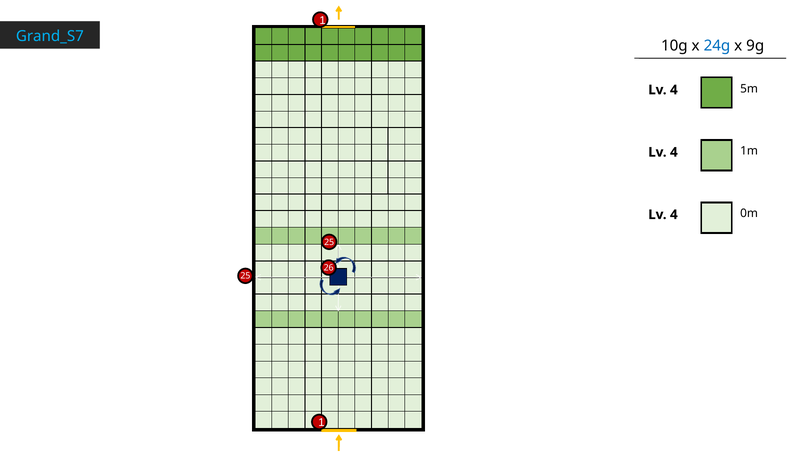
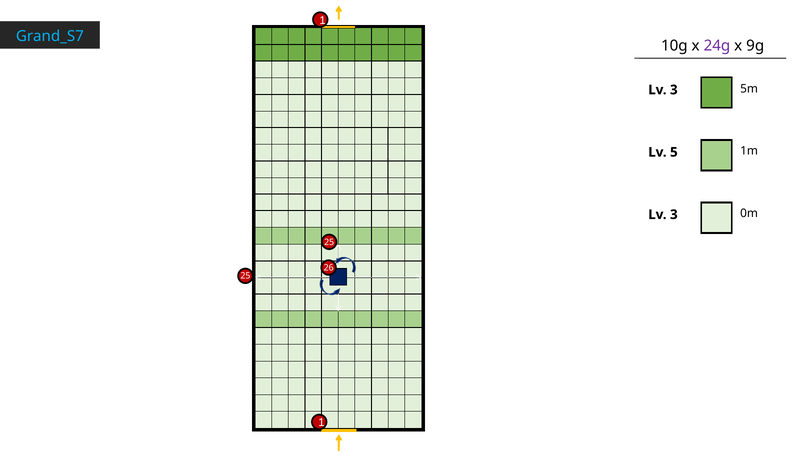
24g colour: blue -> purple
4 at (674, 90): 4 -> 3
4 at (674, 152): 4 -> 5
4 at (674, 215): 4 -> 3
